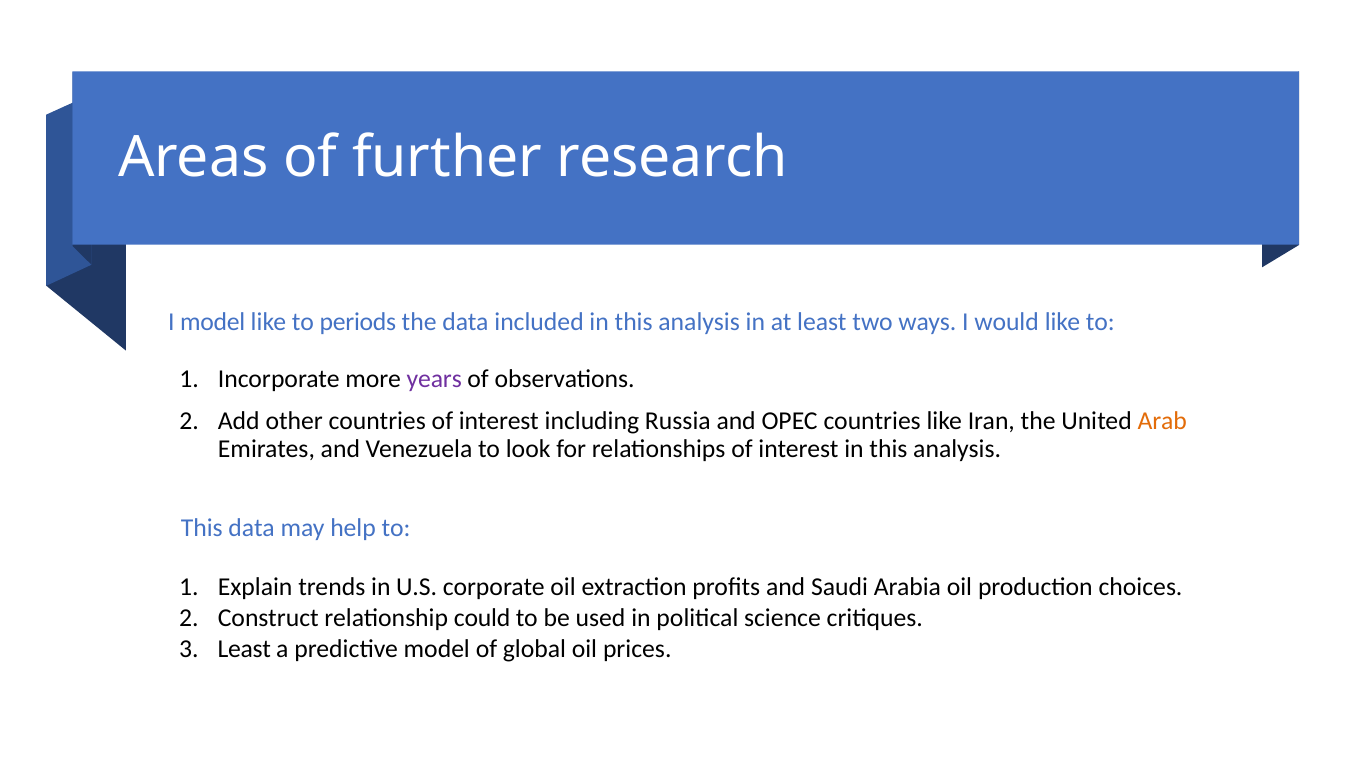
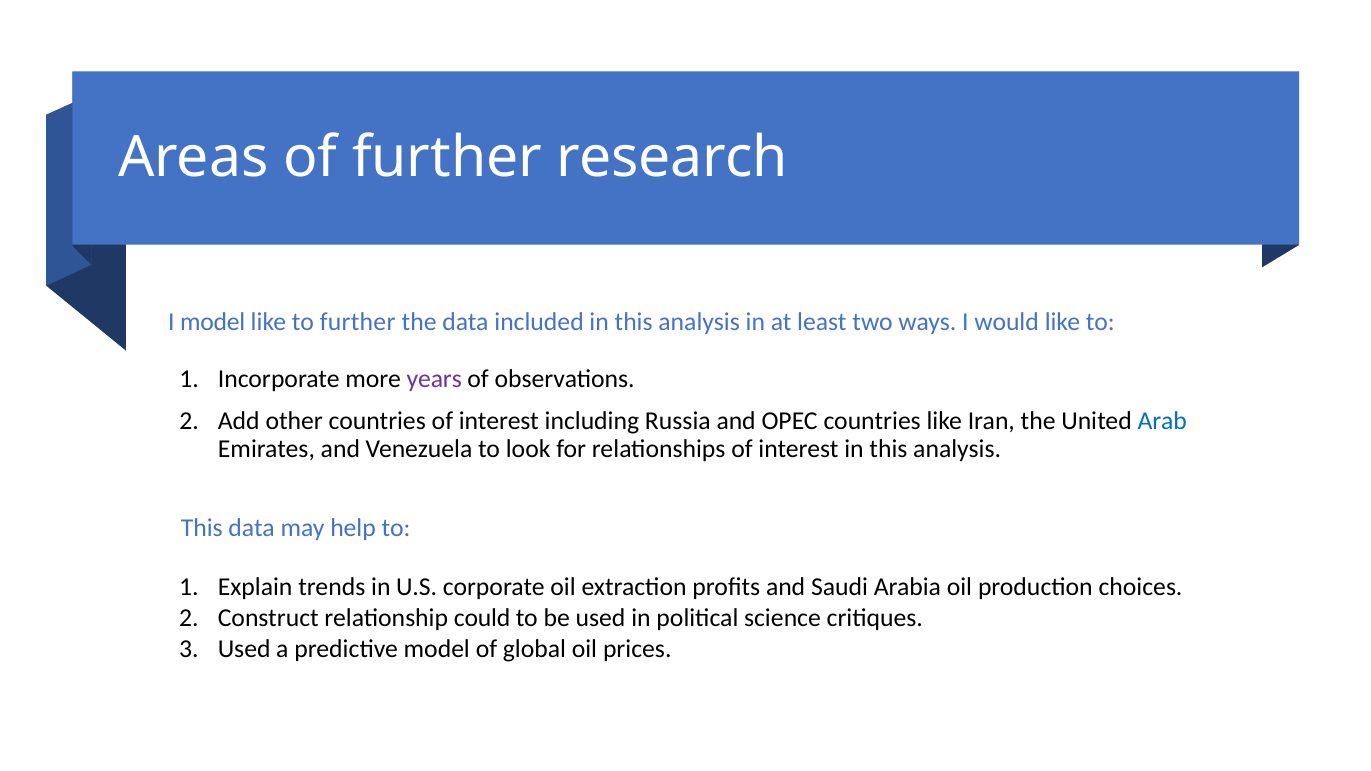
to periods: periods -> further
Arab colour: orange -> blue
Least at (244, 649): Least -> Used
